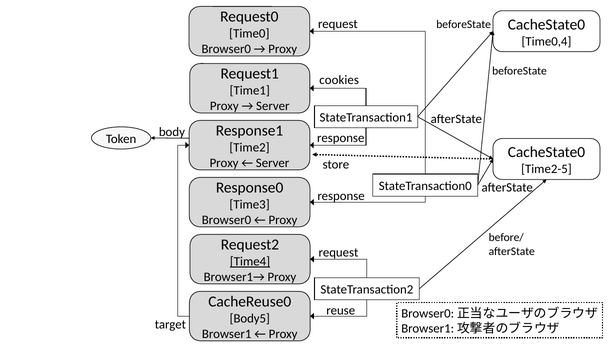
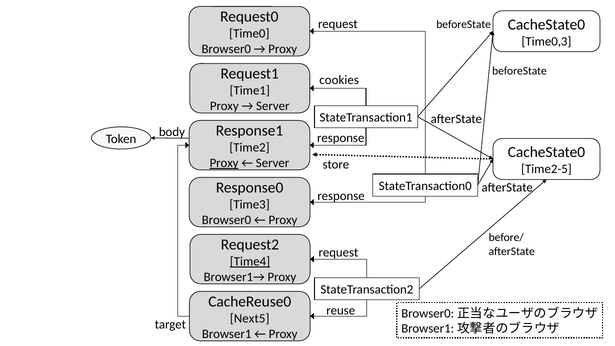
Time0,4: Time0,4 -> Time0,3
Proxy at (224, 163) underline: none -> present
Body5: Body5 -> Next5
